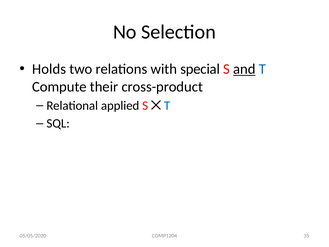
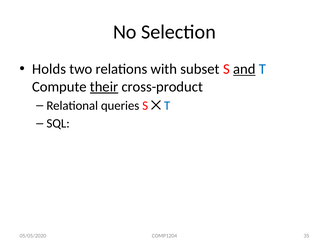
special: special -> subset
their underline: none -> present
applied: applied -> queries
